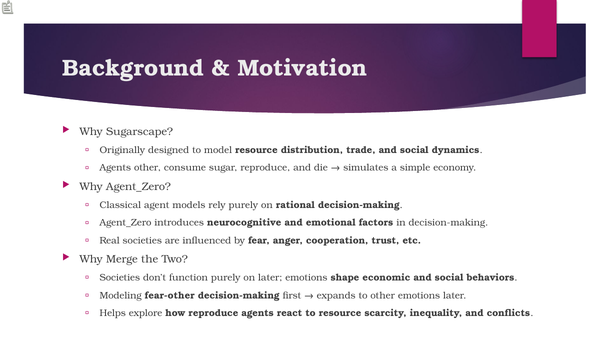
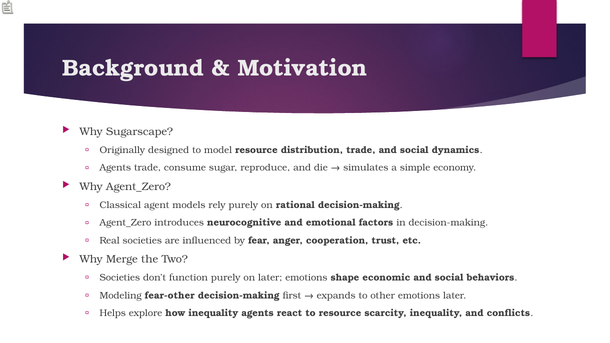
Agents other: other -> trade
how reproduce: reproduce -> inequality
